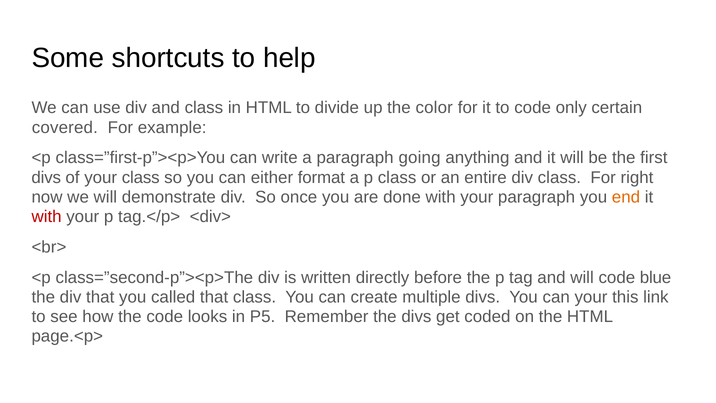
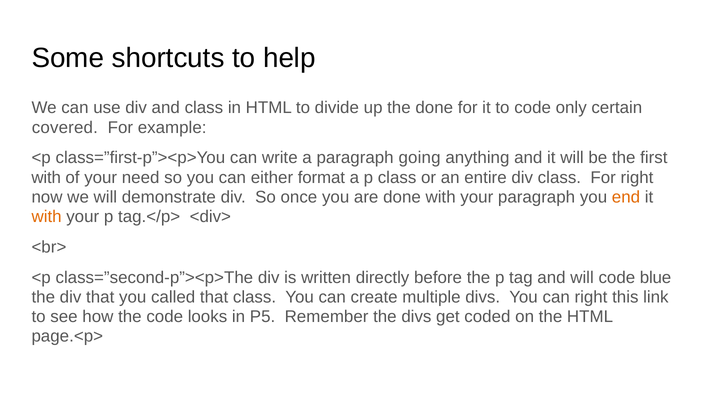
the color: color -> done
divs at (46, 177): divs -> with
your class: class -> need
with at (47, 217) colour: red -> orange
can your: your -> right
